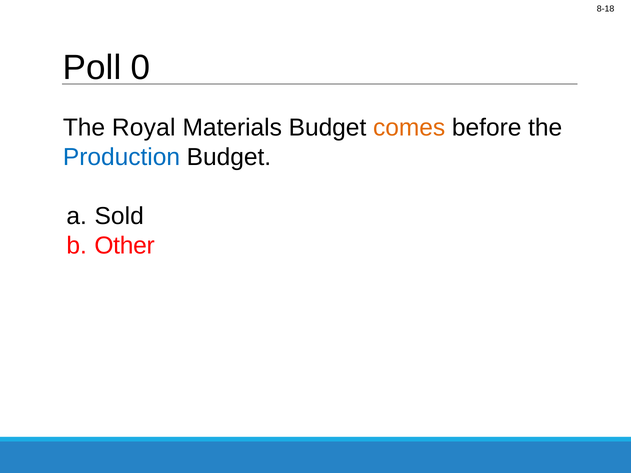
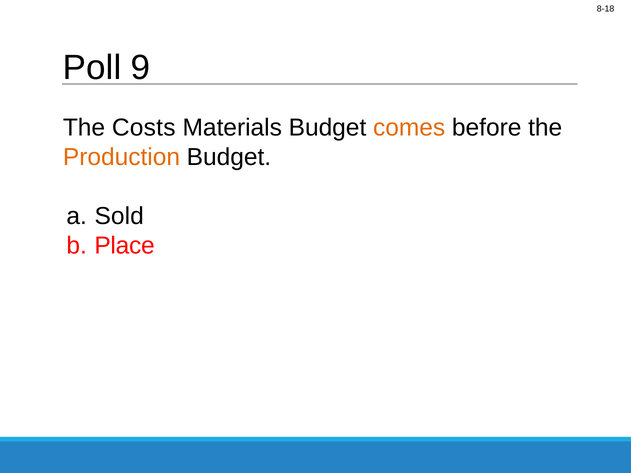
0: 0 -> 9
Royal: Royal -> Costs
Production colour: blue -> orange
Other: Other -> Place
